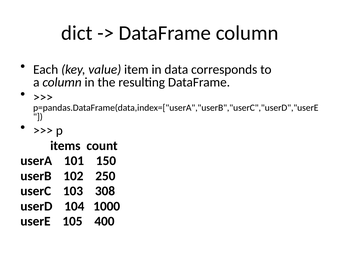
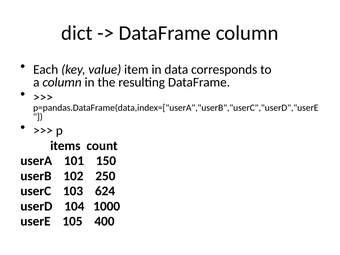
308: 308 -> 624
